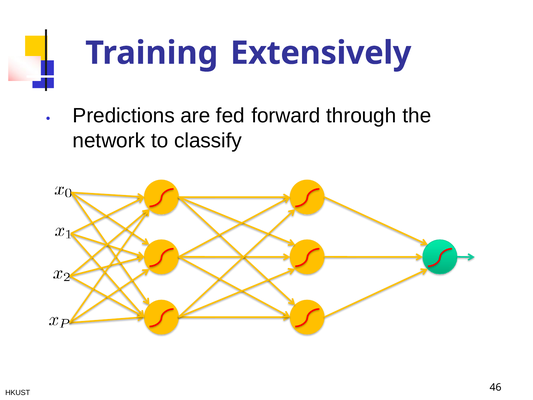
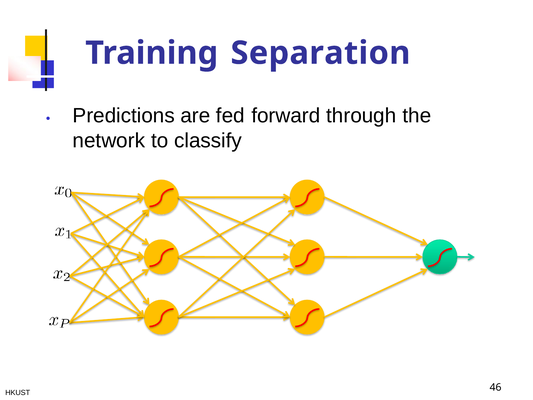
Extensively: Extensively -> Separation
